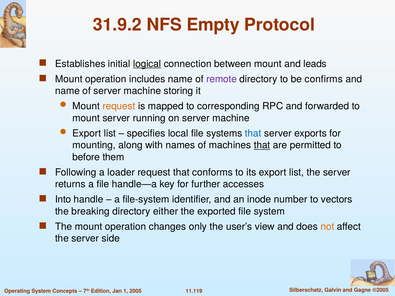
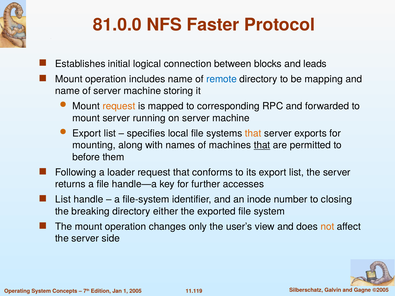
31.9.2: 31.9.2 -> 81.0.0
Empty: Empty -> Faster
logical underline: present -> none
between mount: mount -> blocks
remote colour: purple -> blue
confirms: confirms -> mapping
that at (253, 133) colour: blue -> orange
Into at (63, 200): Into -> List
vectors: vectors -> closing
